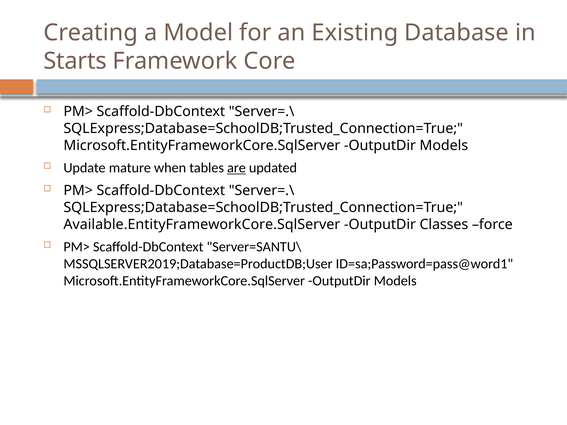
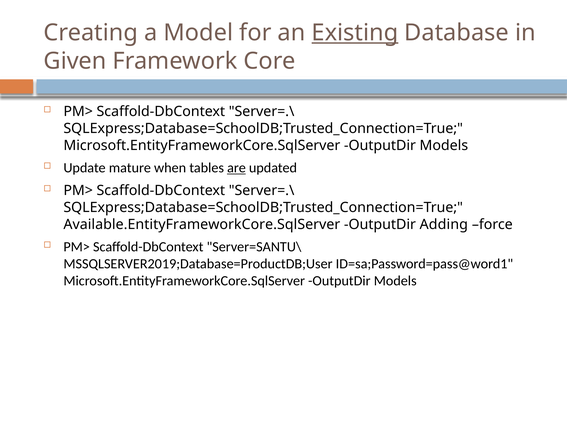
Existing underline: none -> present
Starts: Starts -> Given
Classes: Classes -> Adding
